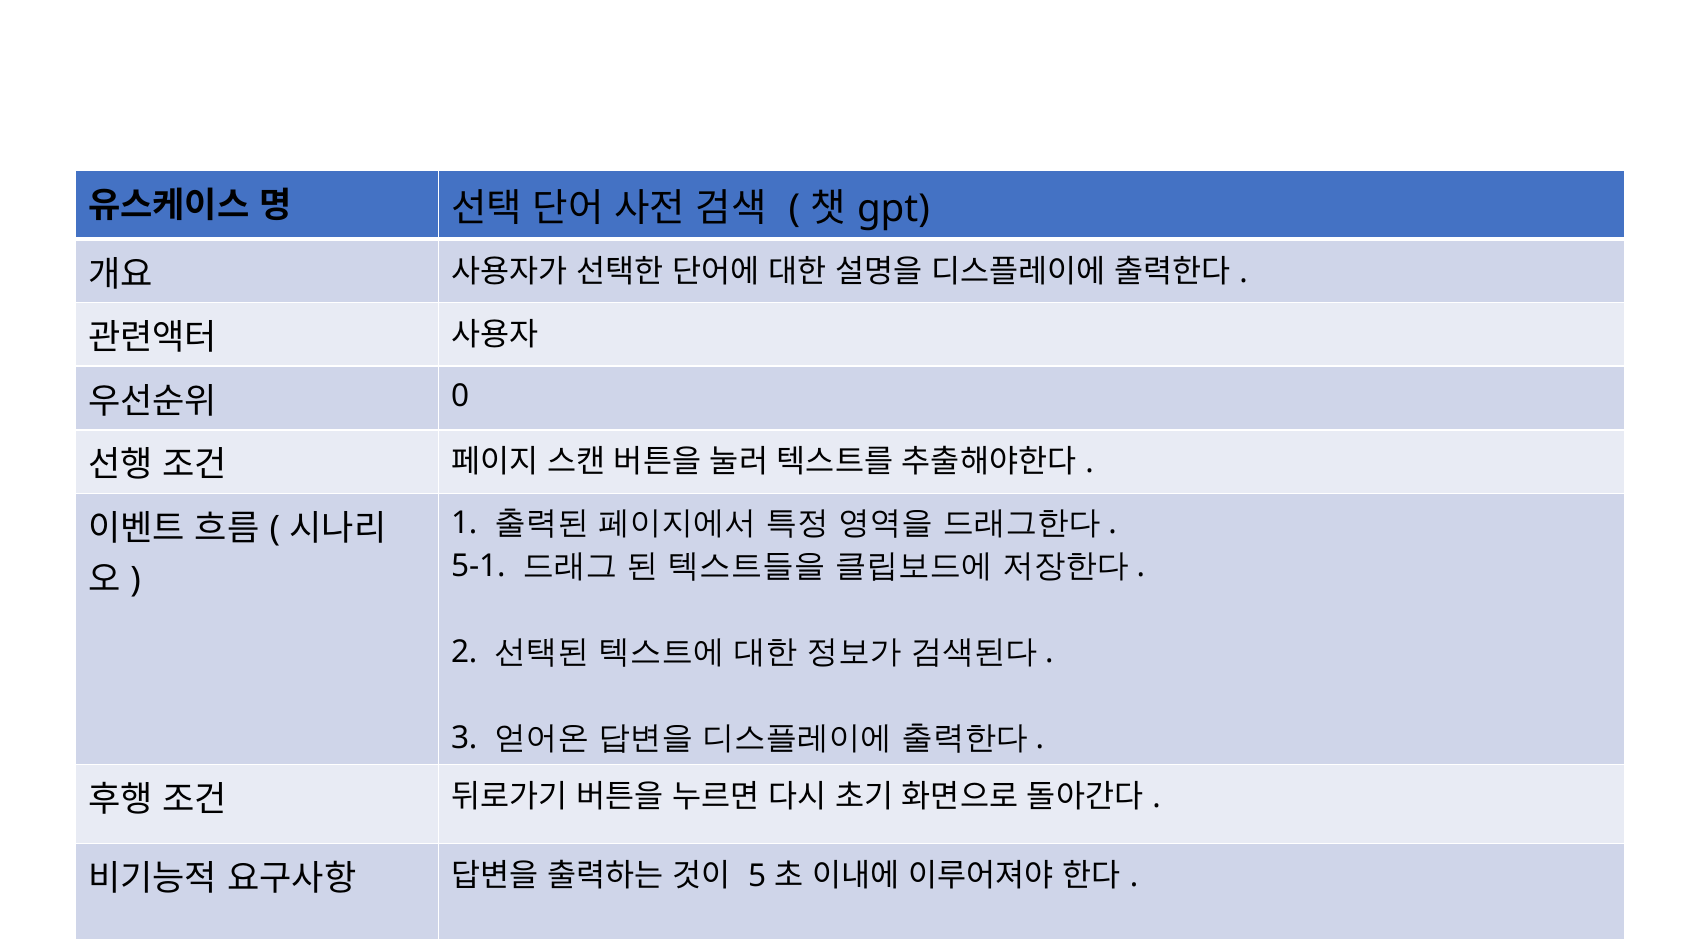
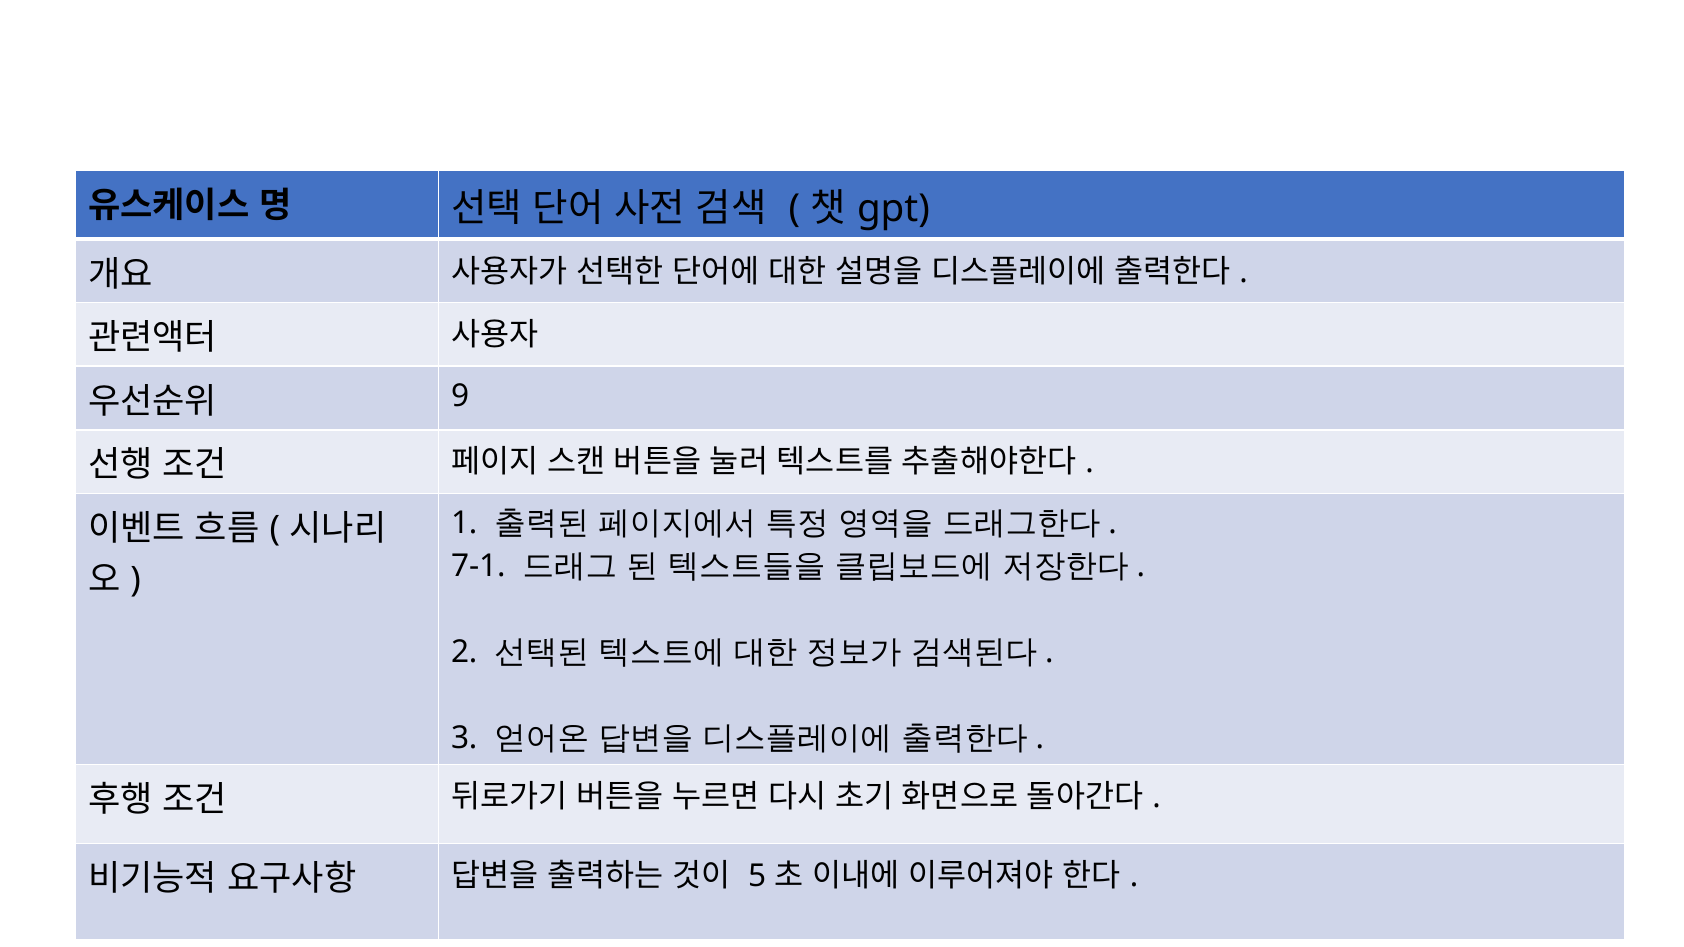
0: 0 -> 9
5-1: 5-1 -> 7-1
